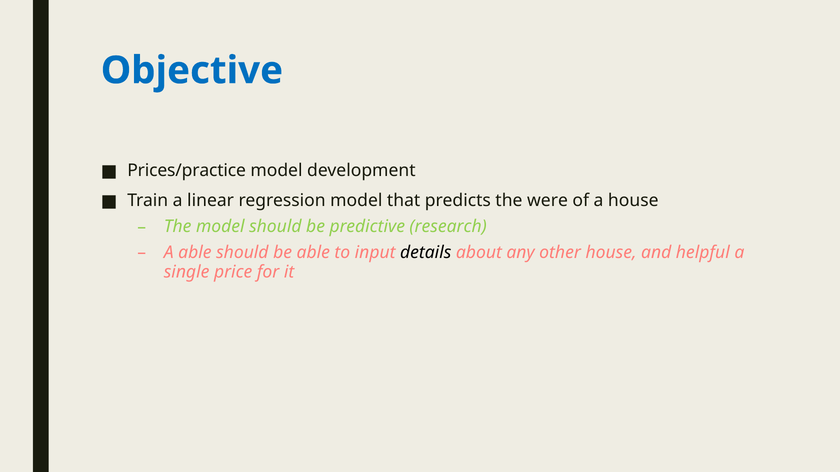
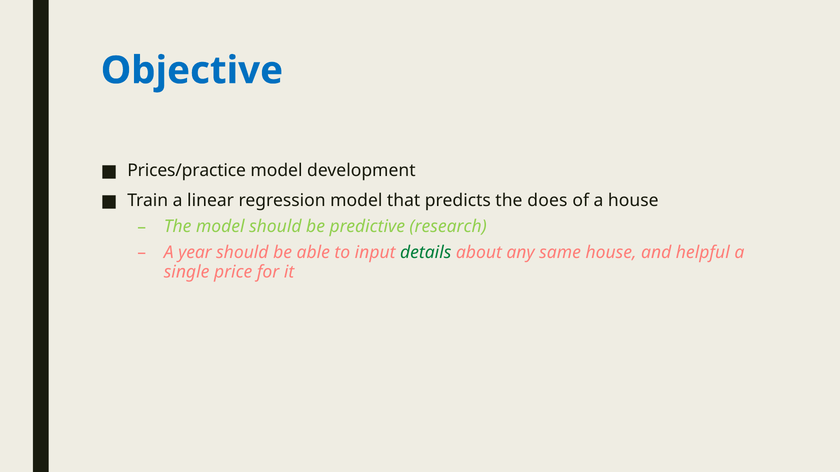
were: were -> does
A able: able -> year
details colour: black -> green
other: other -> same
